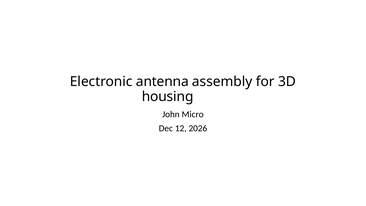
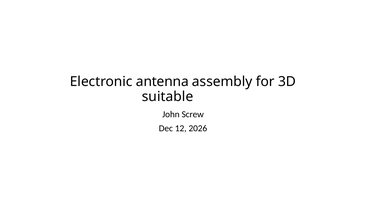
housing: housing -> suitable
Micro: Micro -> Screw
